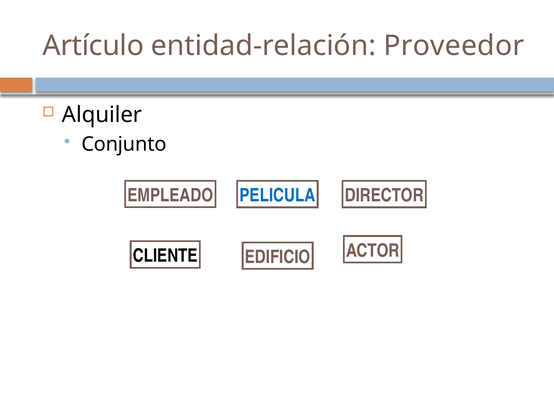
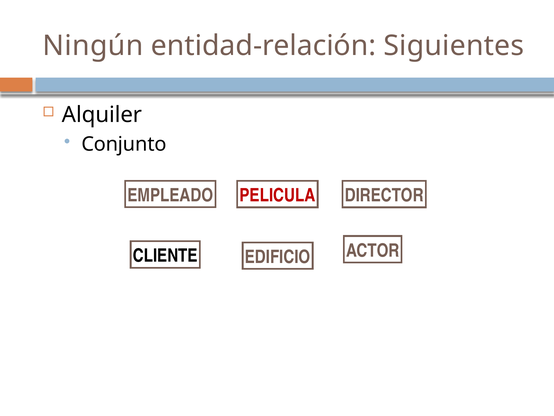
Artículo: Artículo -> Ningún
Proveedor: Proveedor -> Siguientes
PELICULA colour: blue -> red
